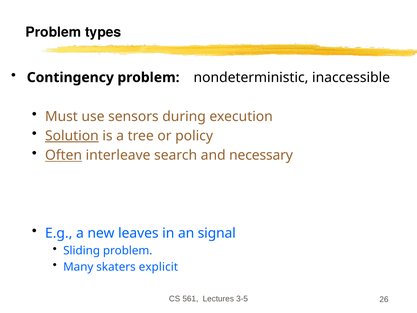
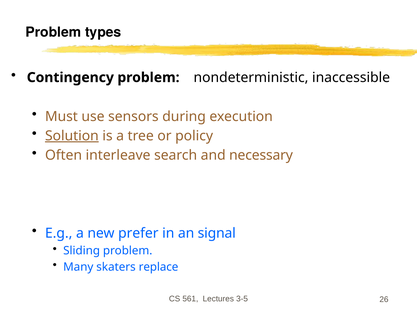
Often underline: present -> none
leaves: leaves -> prefer
explicit: explicit -> replace
